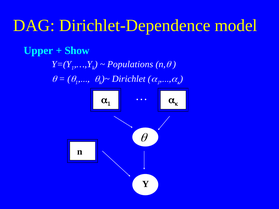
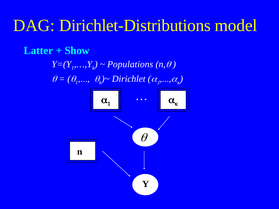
Dirichlet-Dependence: Dirichlet-Dependence -> Dirichlet-Distributions
Upper: Upper -> Latter
